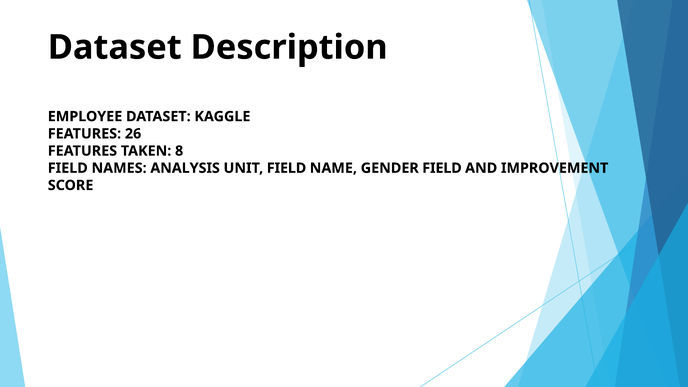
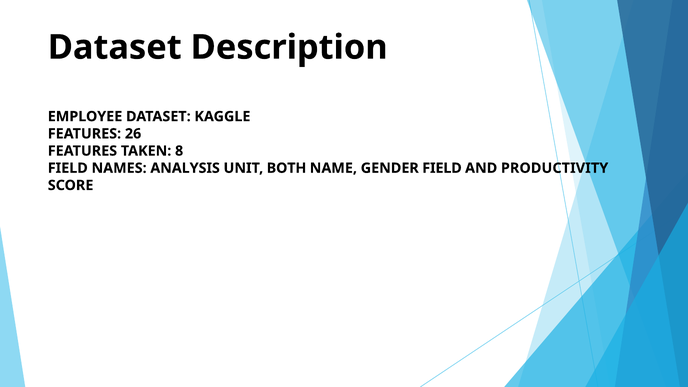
UNIT FIELD: FIELD -> BOTH
IMPROVEMENT: IMPROVEMENT -> PRODUCTIVITY
